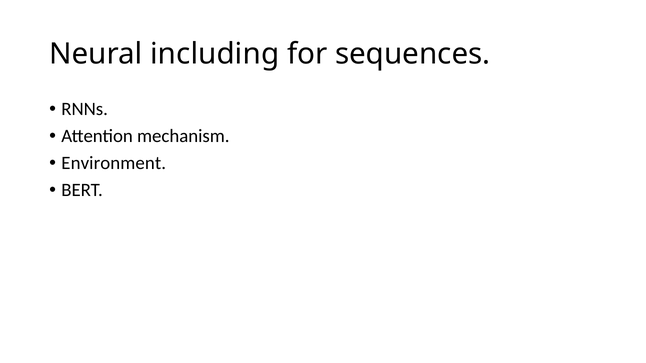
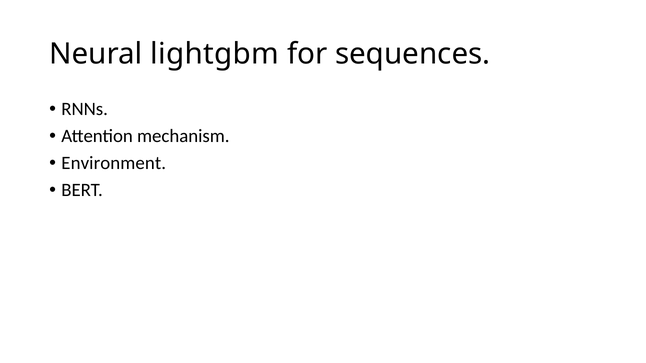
including: including -> lightgbm
